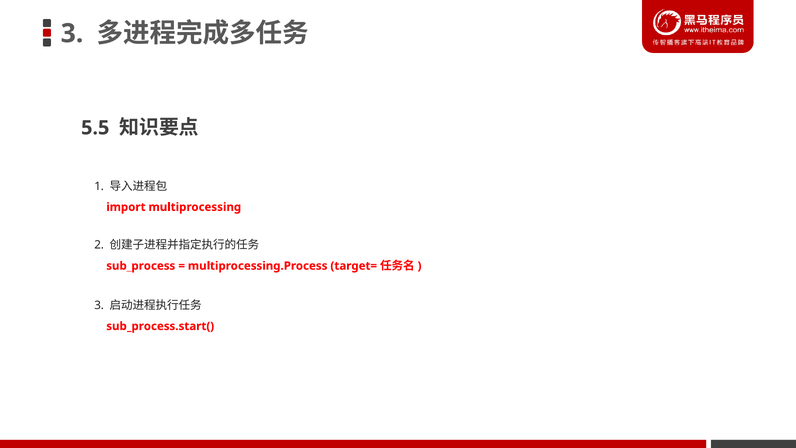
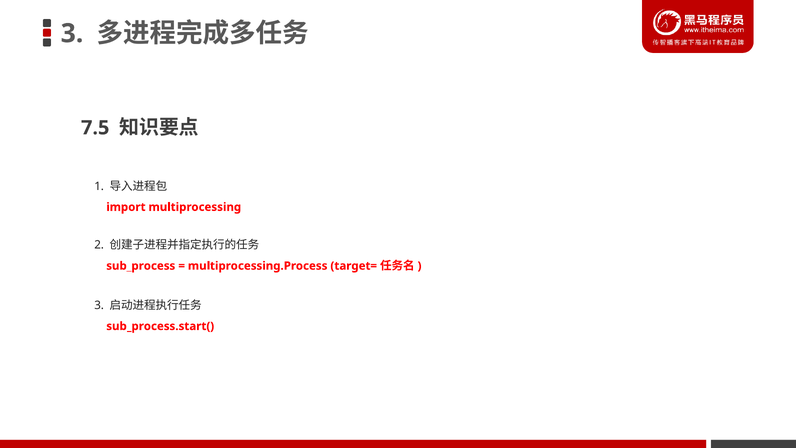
5.5: 5.5 -> 7.5
